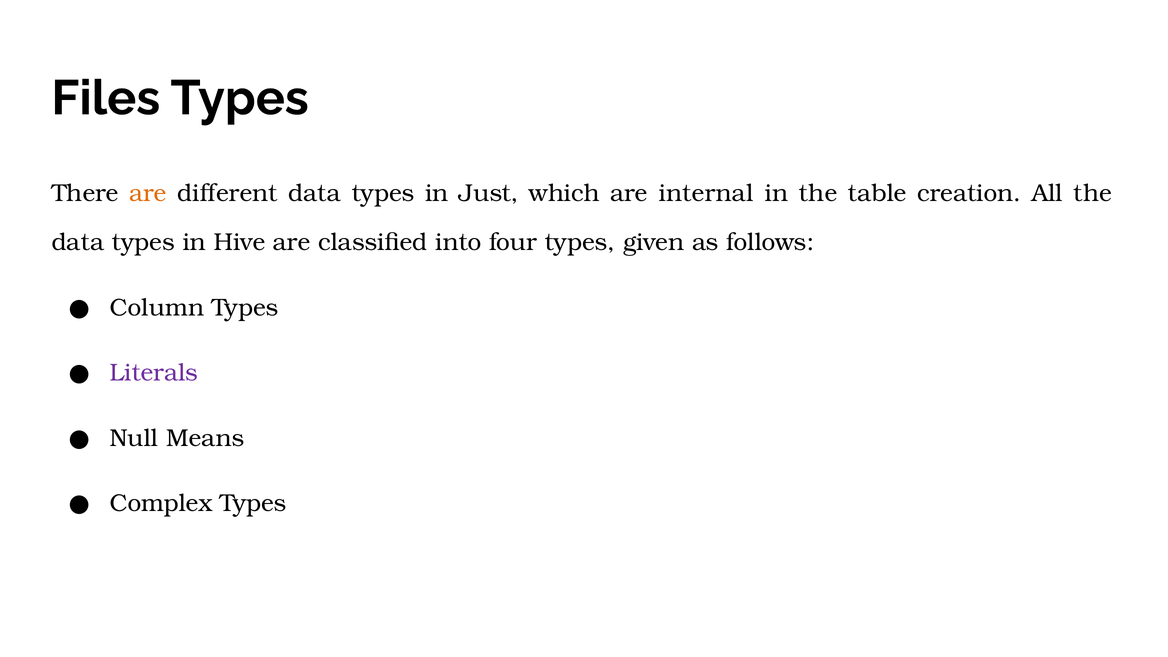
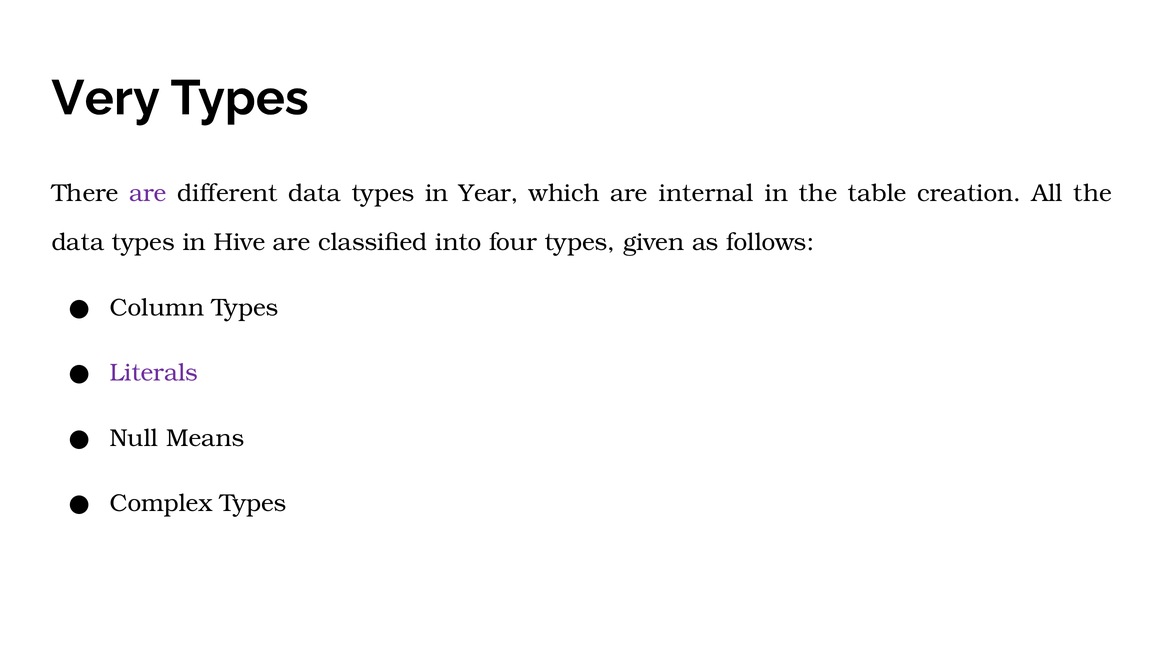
Files: Files -> Very
are at (148, 193) colour: orange -> purple
Just: Just -> Year
